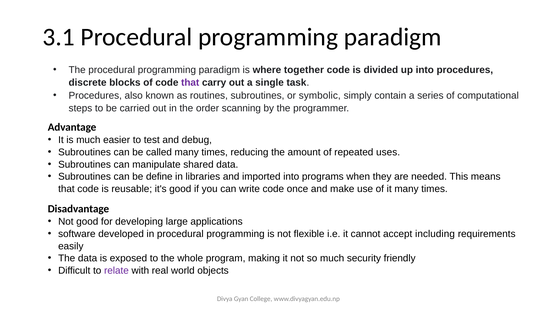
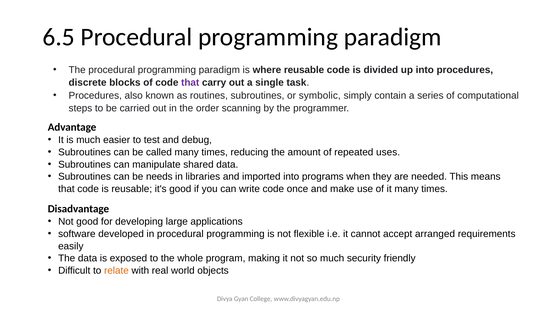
3.1: 3.1 -> 6.5
where together: together -> reusable
define: define -> needs
including: including -> arranged
relate colour: purple -> orange
